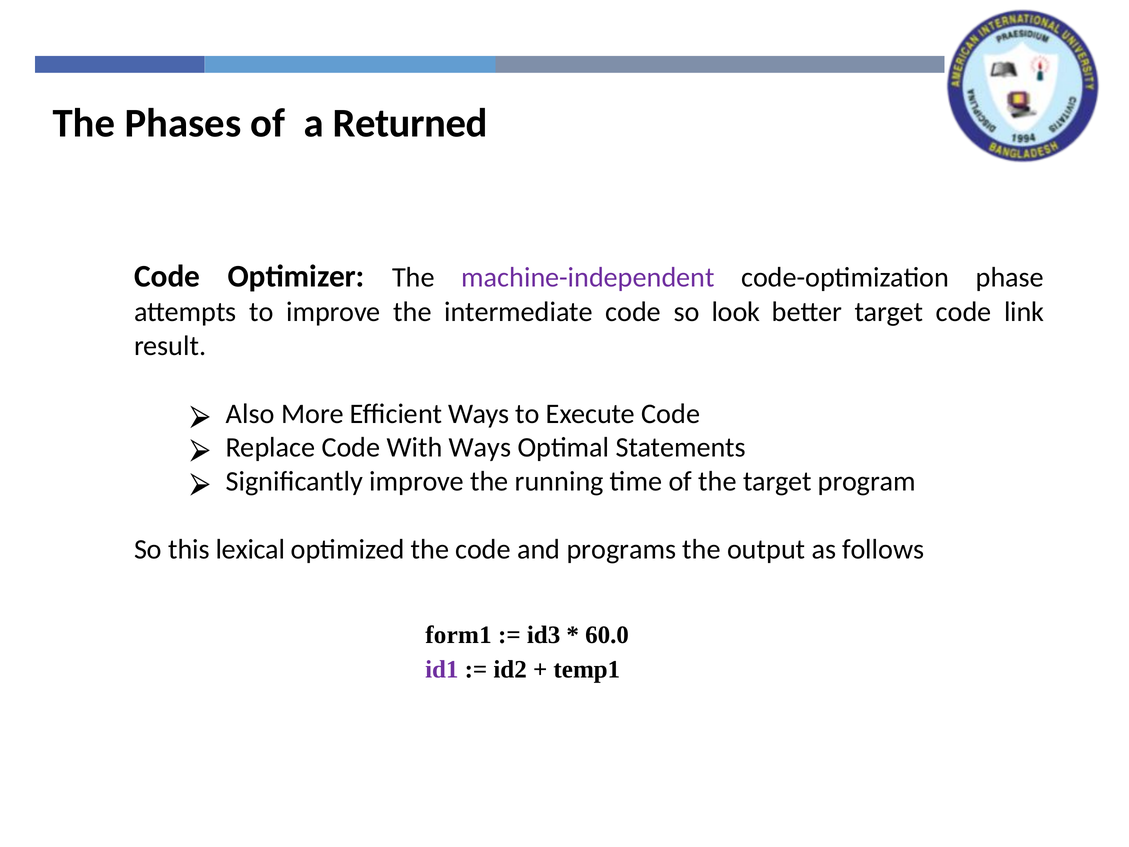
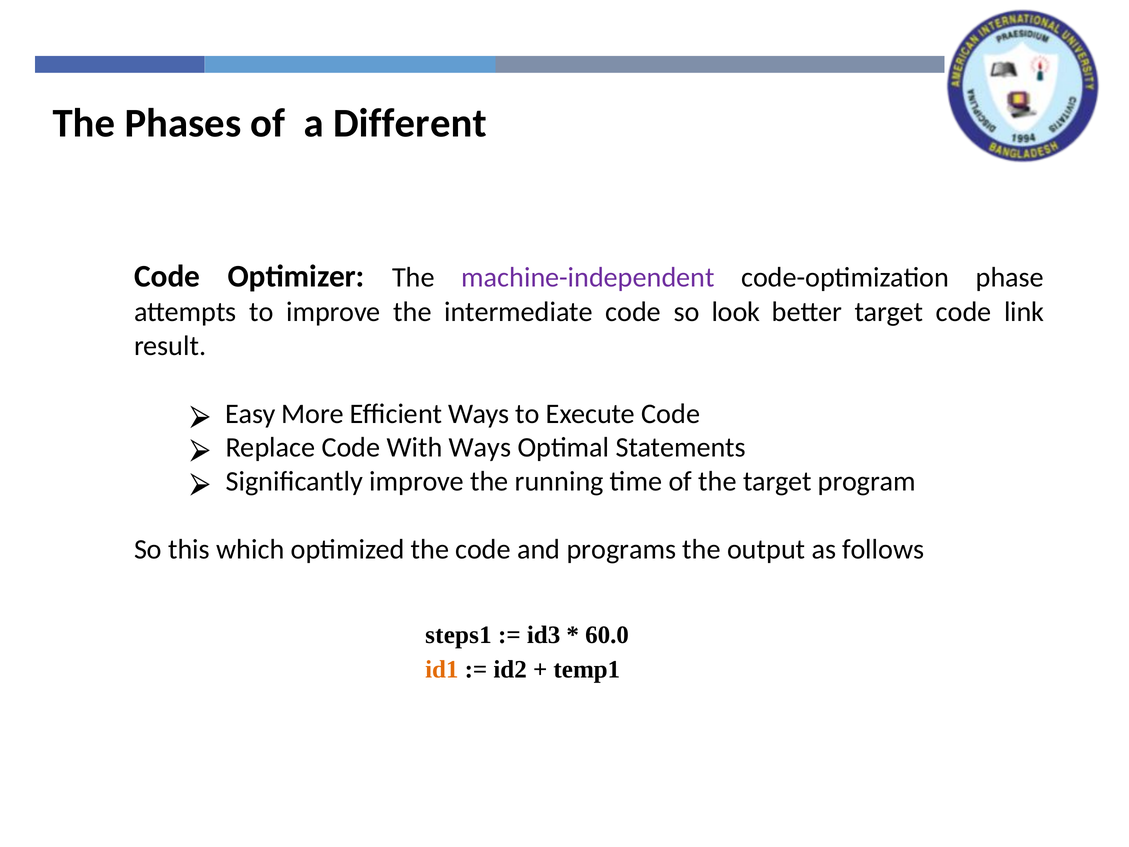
Returned: Returned -> Different
Also: Also -> Easy
lexical: lexical -> which
form1: form1 -> steps1
id1 colour: purple -> orange
